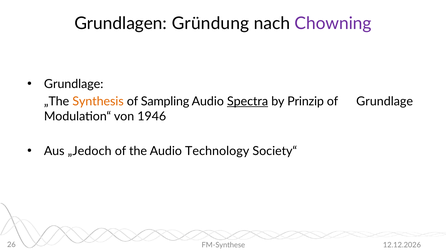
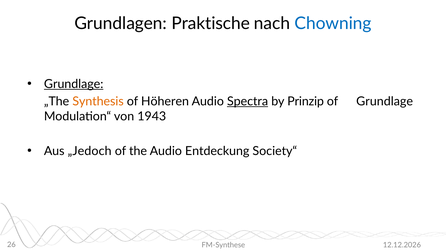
Gründung: Gründung -> Praktische
Chowning colour: purple -> blue
Grundlage at (74, 84) underline: none -> present
Sampling: Sampling -> Höheren
1946: 1946 -> 1943
Technology: Technology -> Entdeckung
